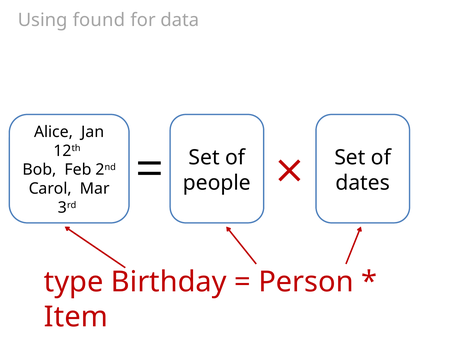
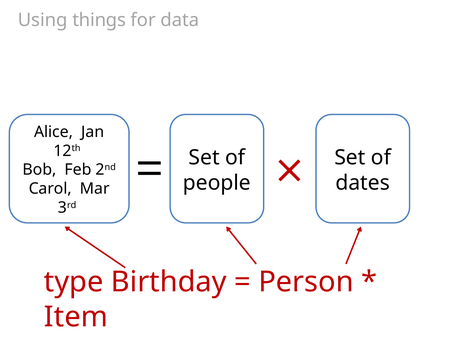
found: found -> things
